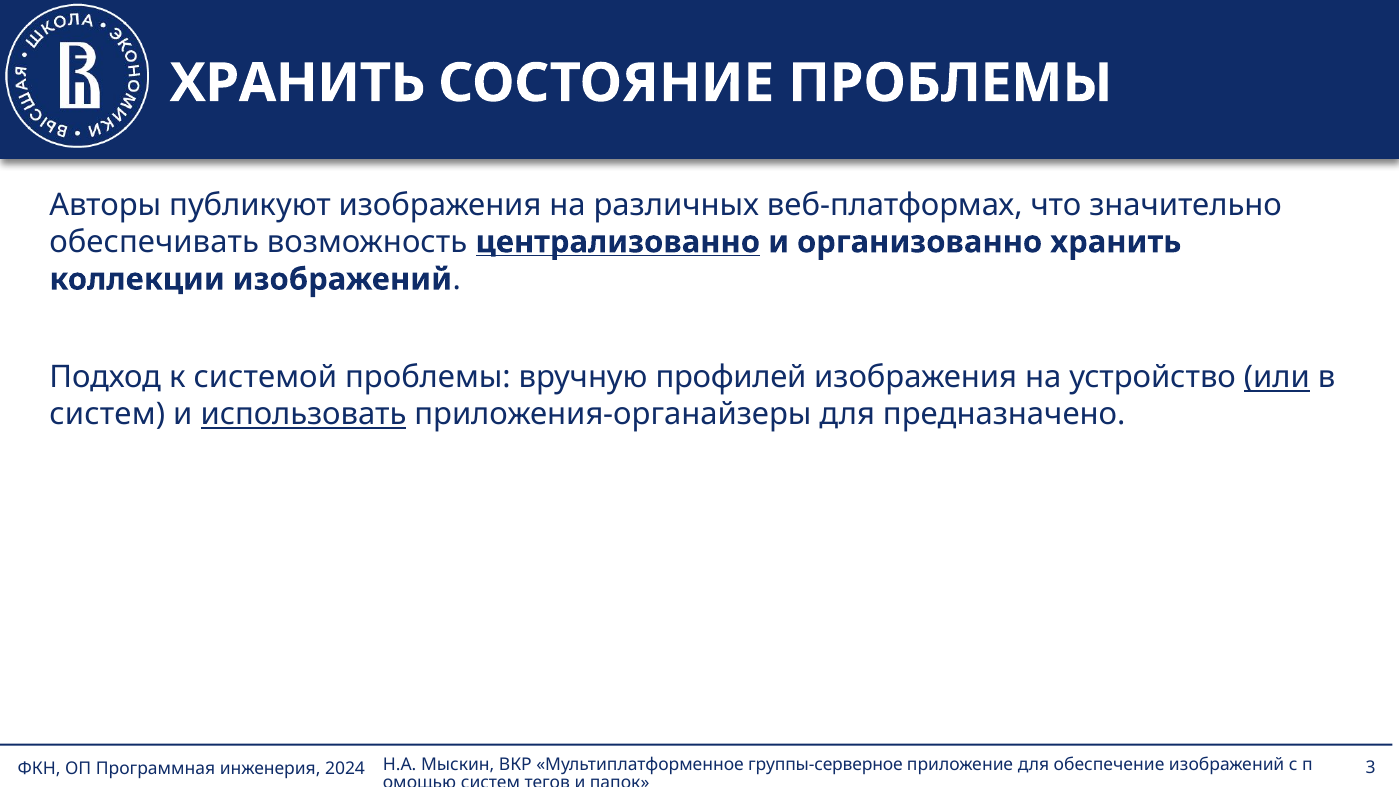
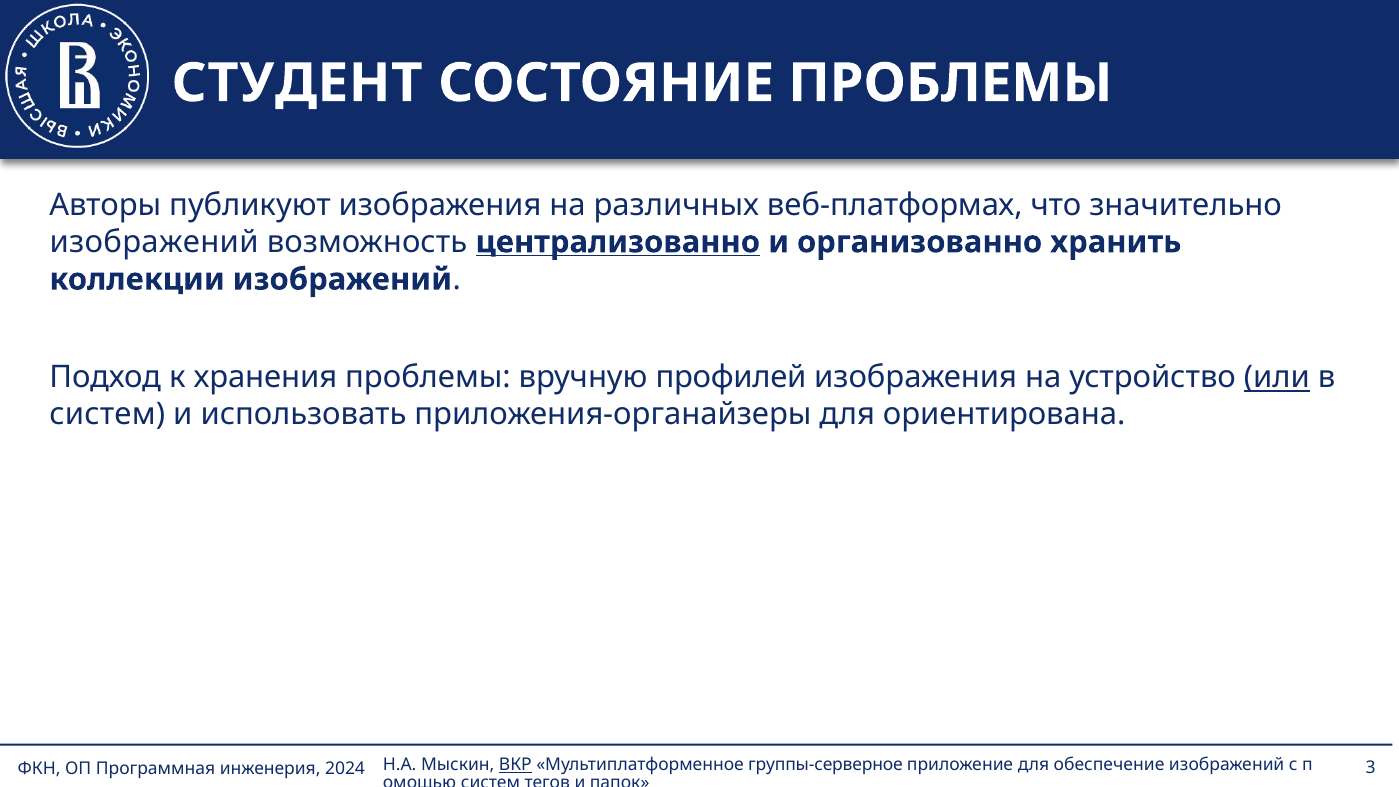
ХРАНИТЬ at (298, 83): ХРАНИТЬ -> СТУДЕНТ
обеспечивать at (154, 242): обеспечивать -> изображений
системой: системой -> хранения
использовать underline: present -> none
предназначено: предназначено -> ориентирована
ВКР underline: none -> present
